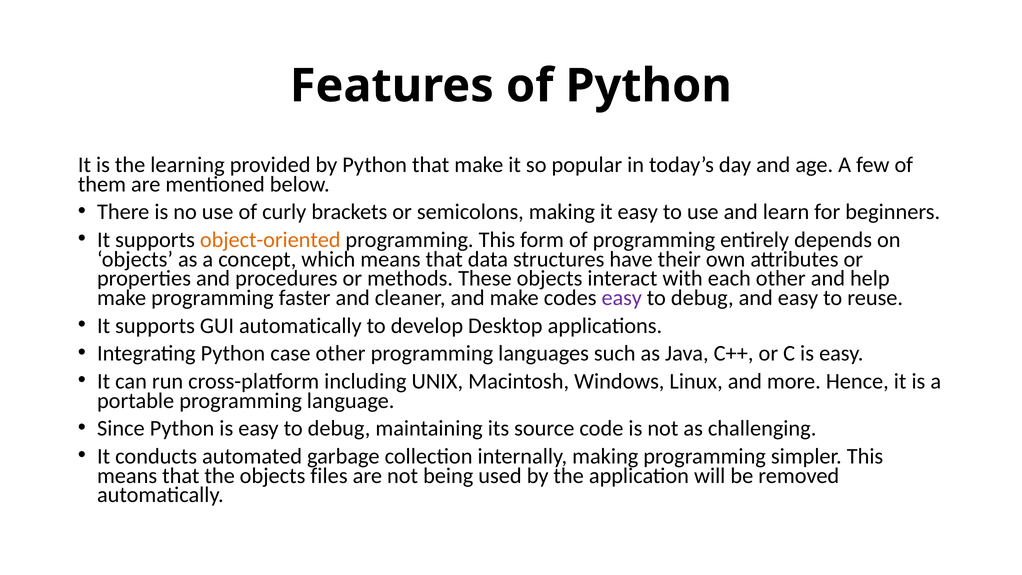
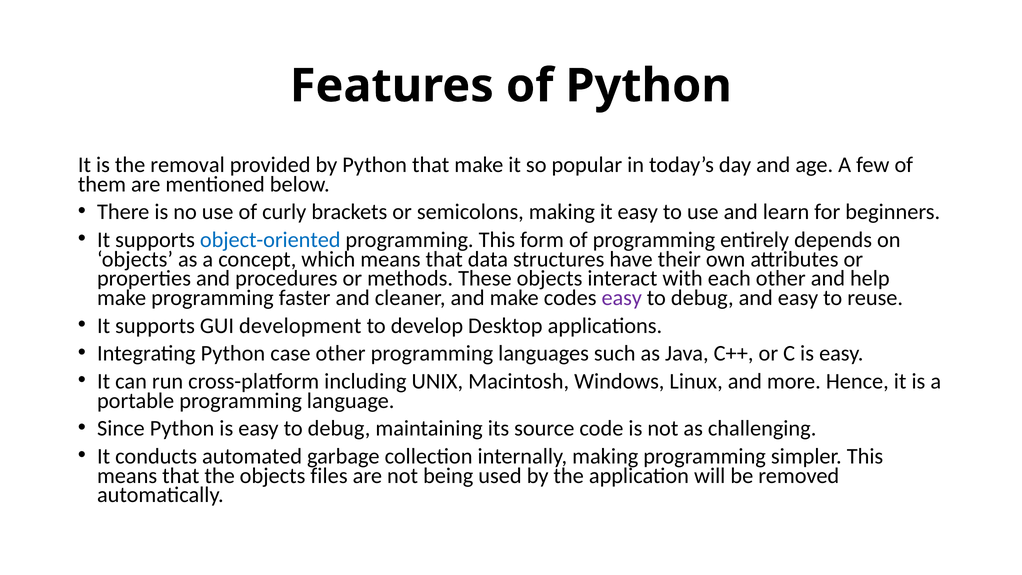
learning: learning -> removal
object-oriented colour: orange -> blue
GUI automatically: automatically -> development
